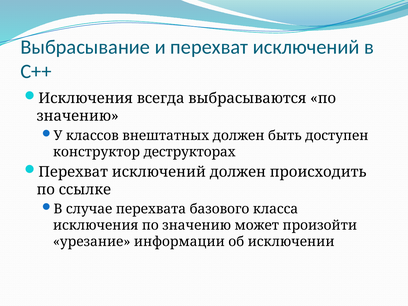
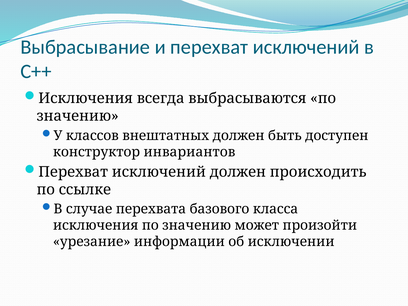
деструкторах: деструкторах -> инвариантов
